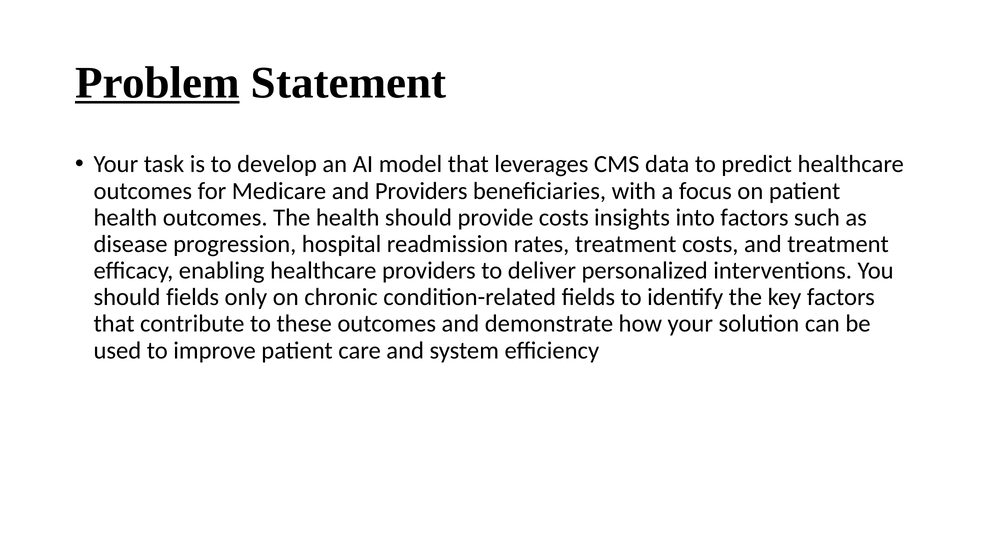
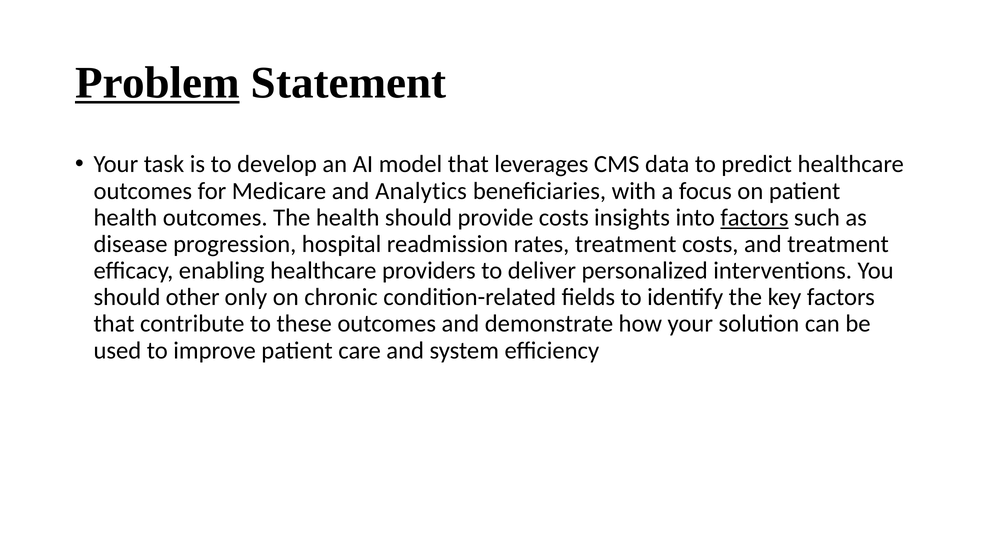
and Providers: Providers -> Analytics
factors at (755, 218) underline: none -> present
should fields: fields -> other
